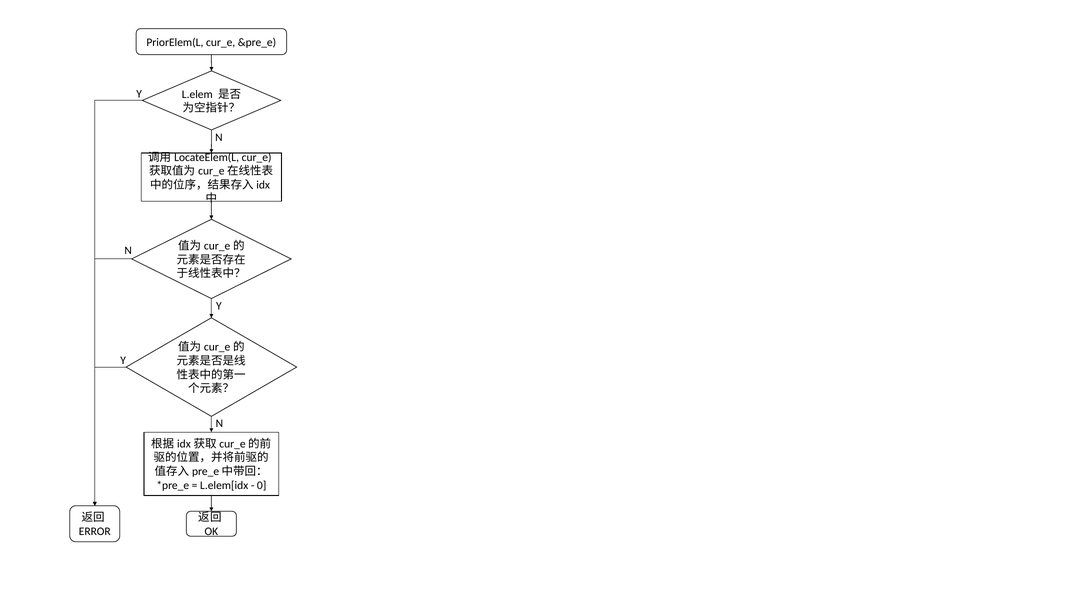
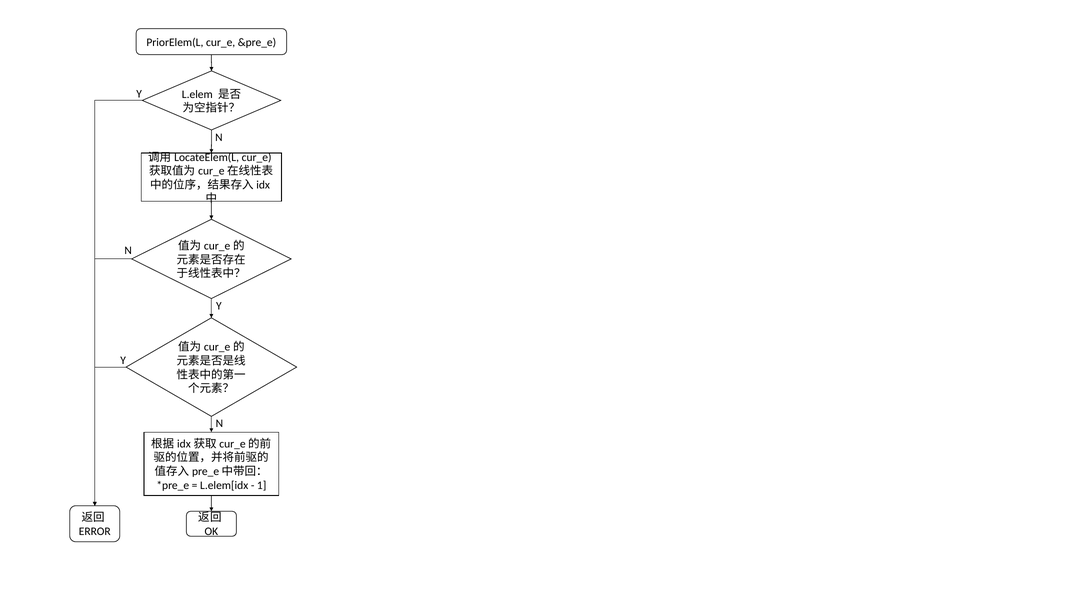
0: 0 -> 1
